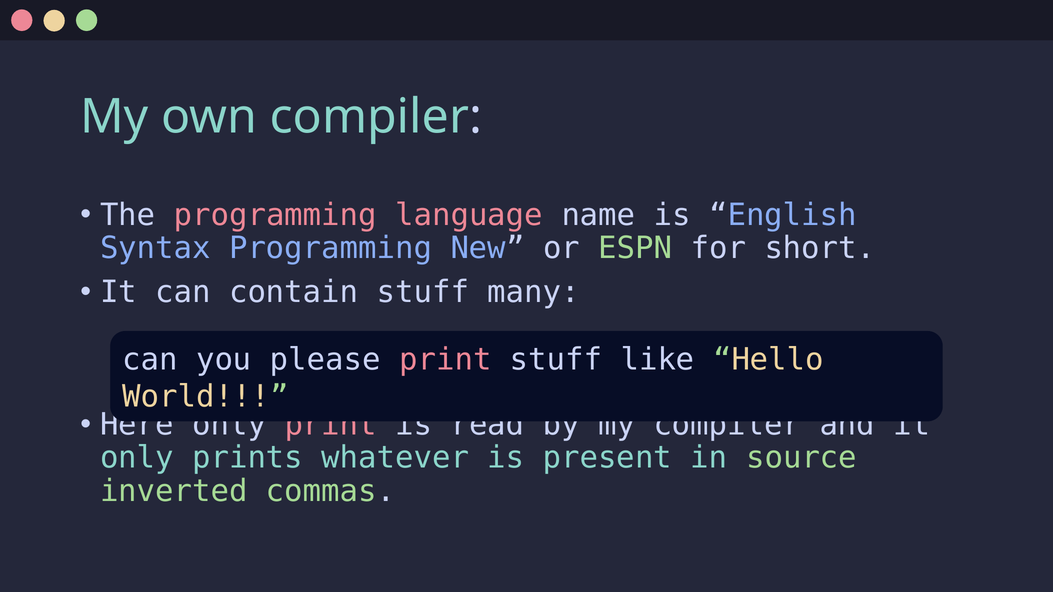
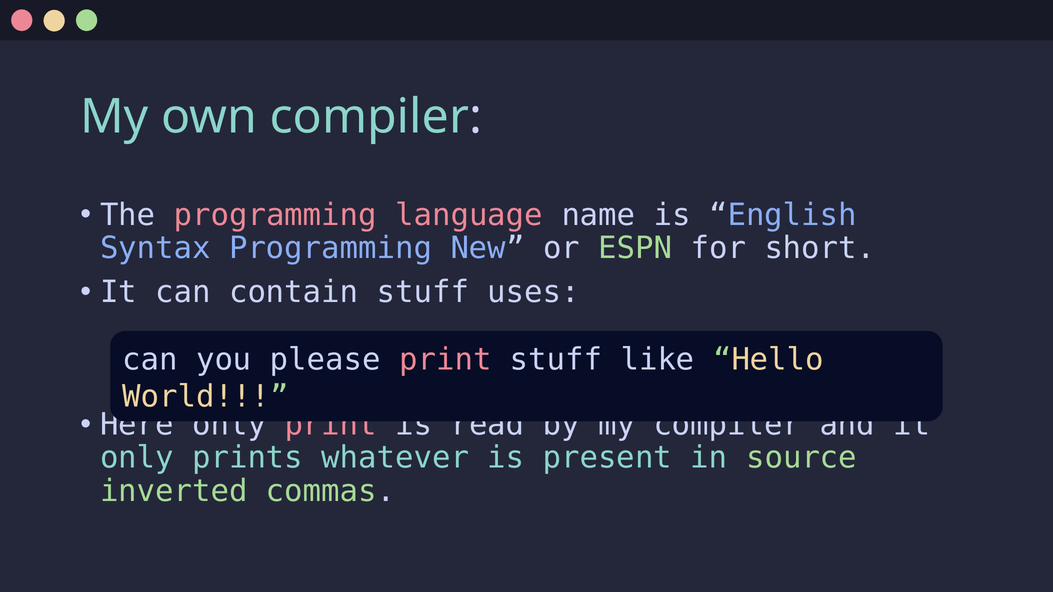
many: many -> uses
